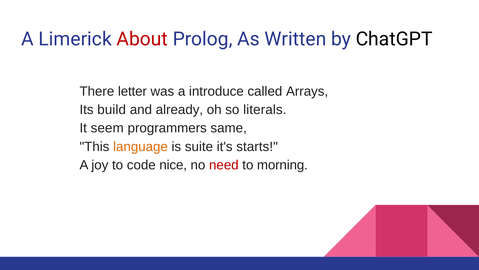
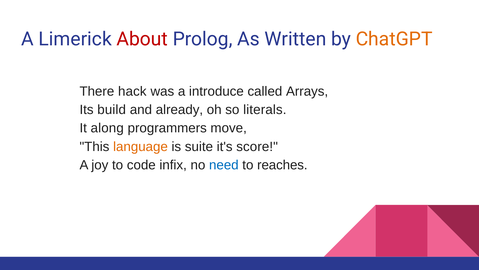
ChatGPT colour: black -> orange
letter: letter -> hack
seem: seem -> along
same: same -> move
starts: starts -> score
nice: nice -> infix
need colour: red -> blue
morning: morning -> reaches
